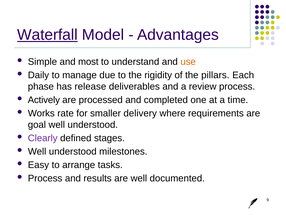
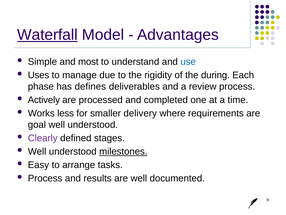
use colour: orange -> blue
Daily: Daily -> Uses
pillars: pillars -> during
release: release -> defines
rate: rate -> less
milestones underline: none -> present
